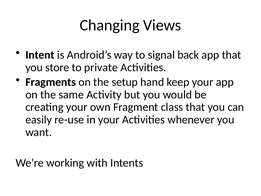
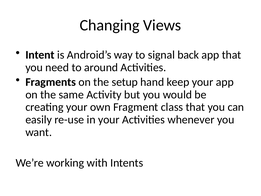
store: store -> need
private: private -> around
